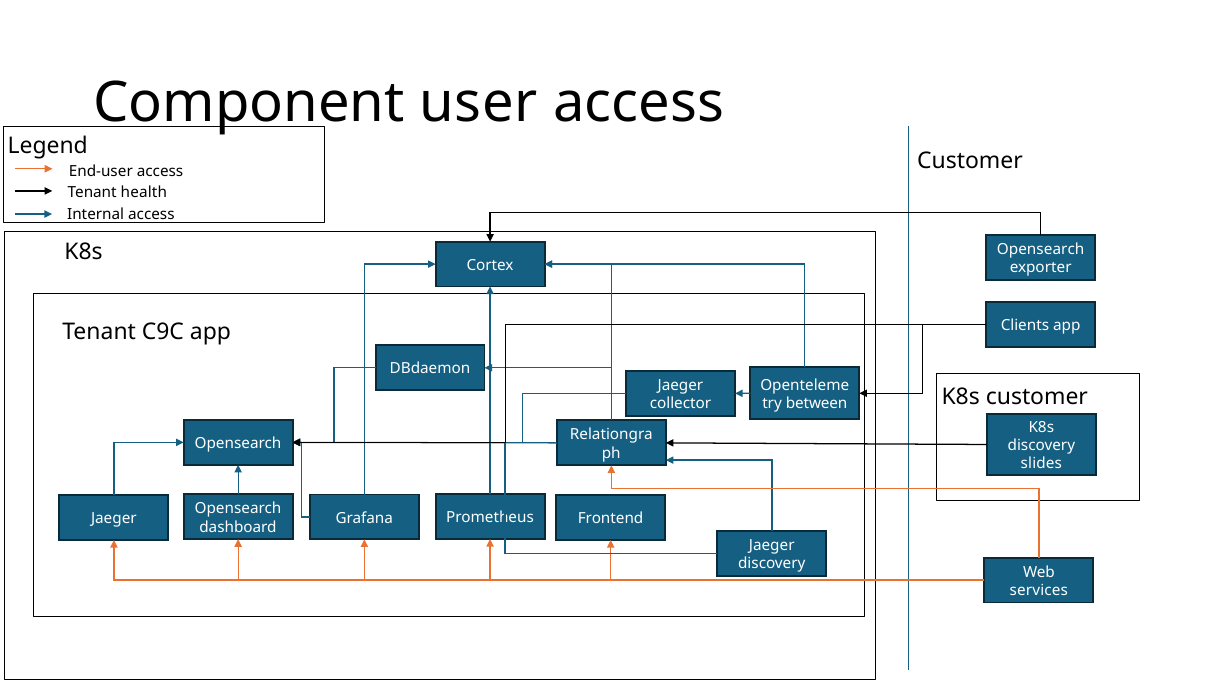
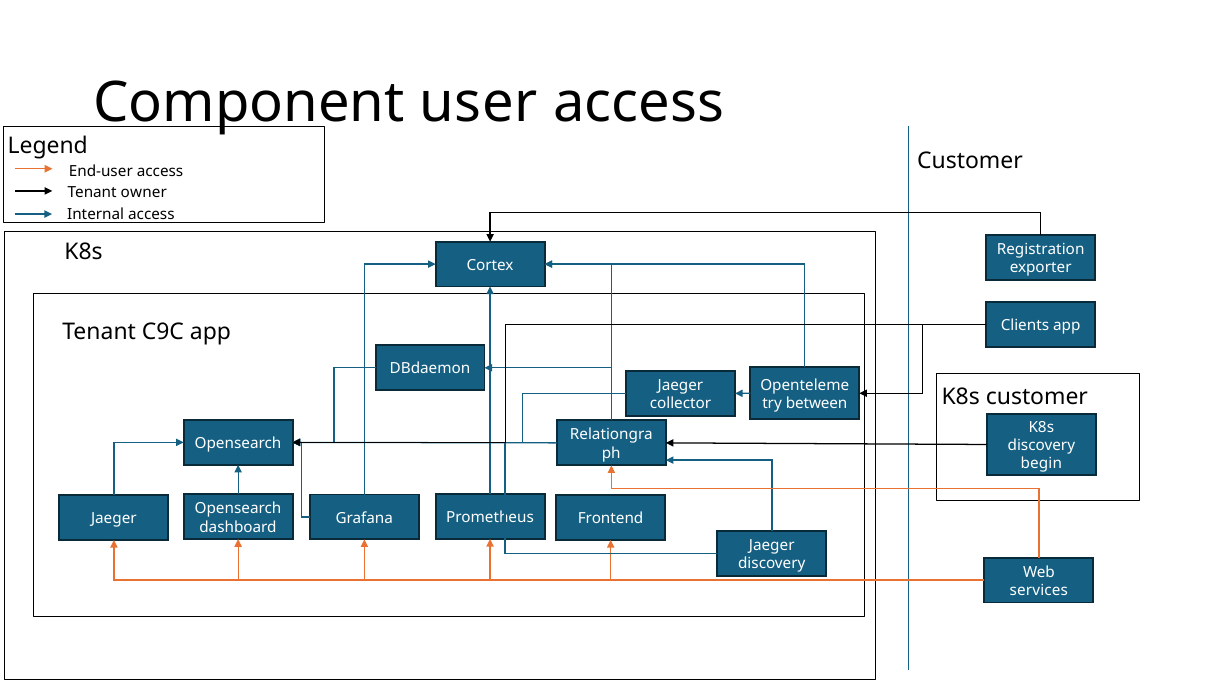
health: health -> owner
Opensearch at (1041, 250): Opensearch -> Registration
slides: slides -> begin
